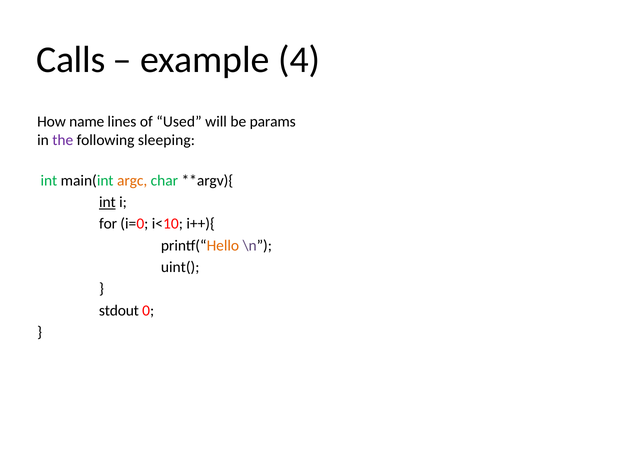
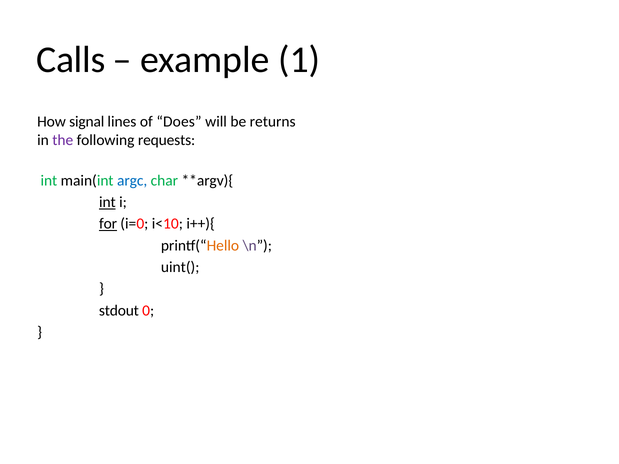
4: 4 -> 1
name: name -> signal
Used: Used -> Does
params: params -> returns
sleeping: sleeping -> requests
argc colour: orange -> blue
for underline: none -> present
